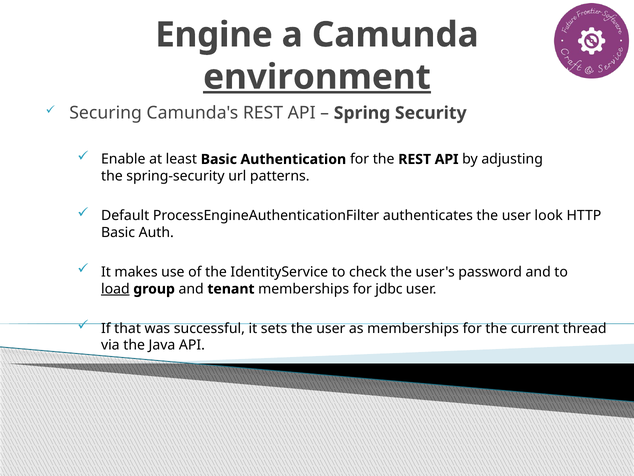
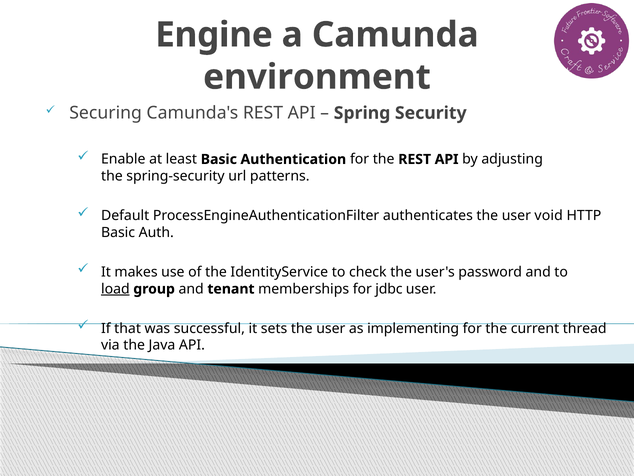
environment underline: present -> none
look: look -> void
as memberships: memberships -> implementing
